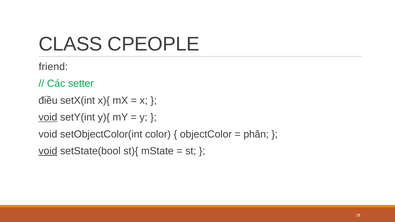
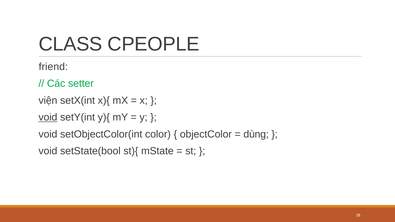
điều: điều -> viện
phân: phân -> dùng
void at (48, 151) underline: present -> none
